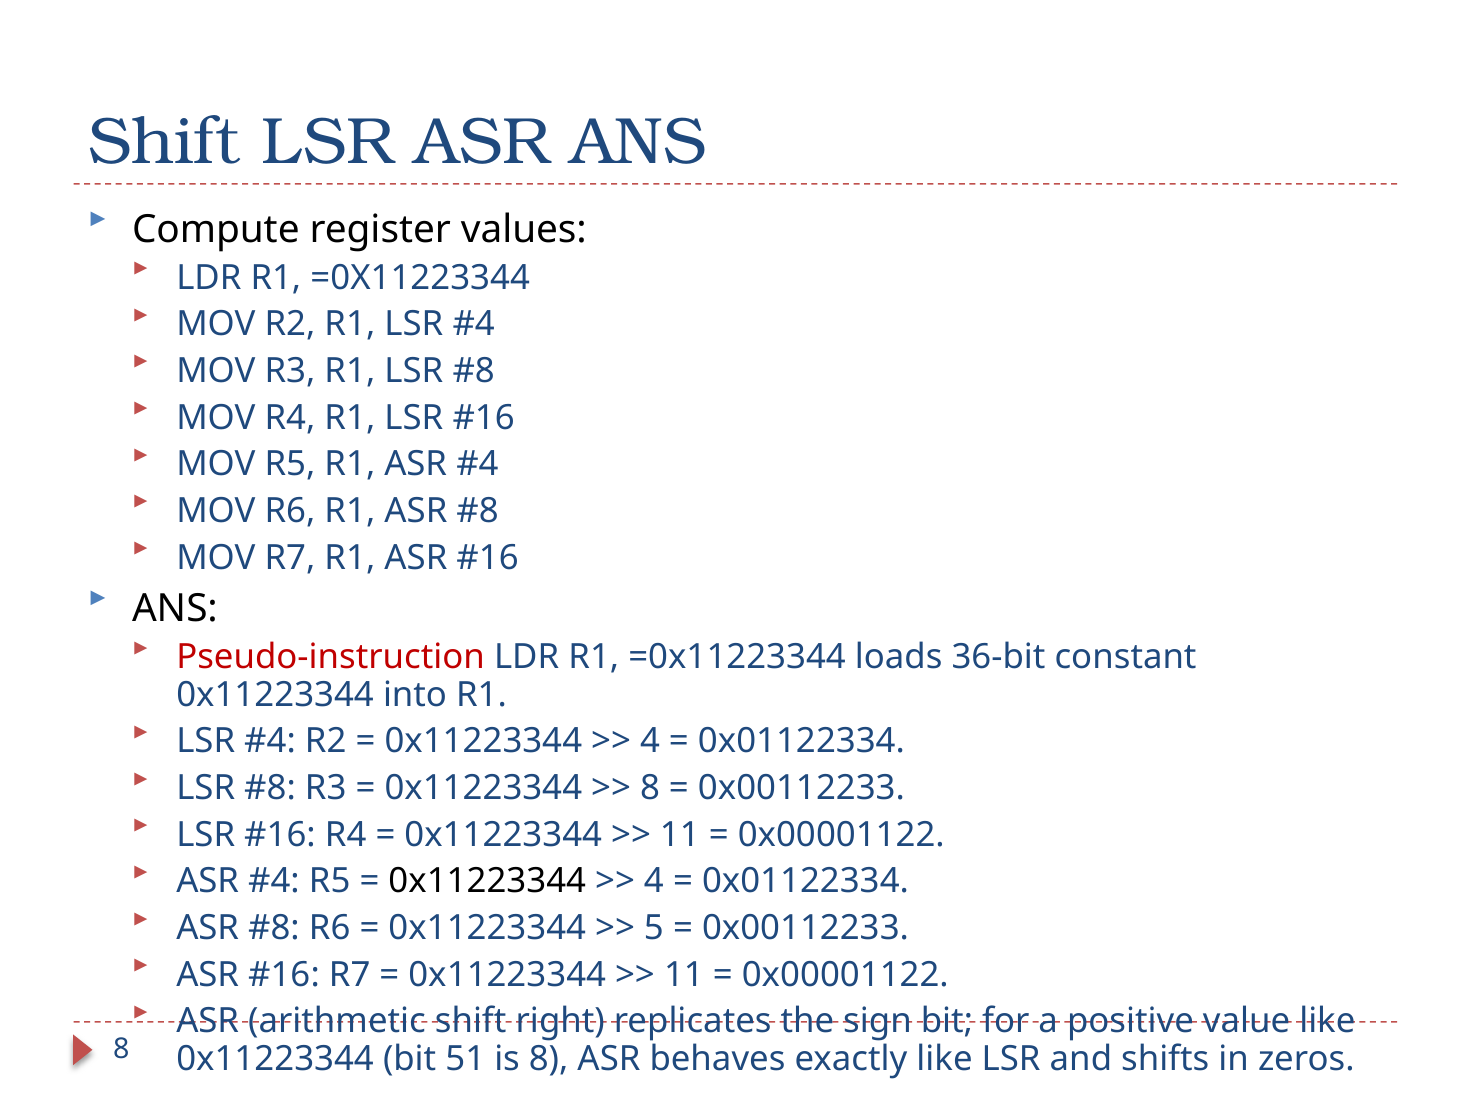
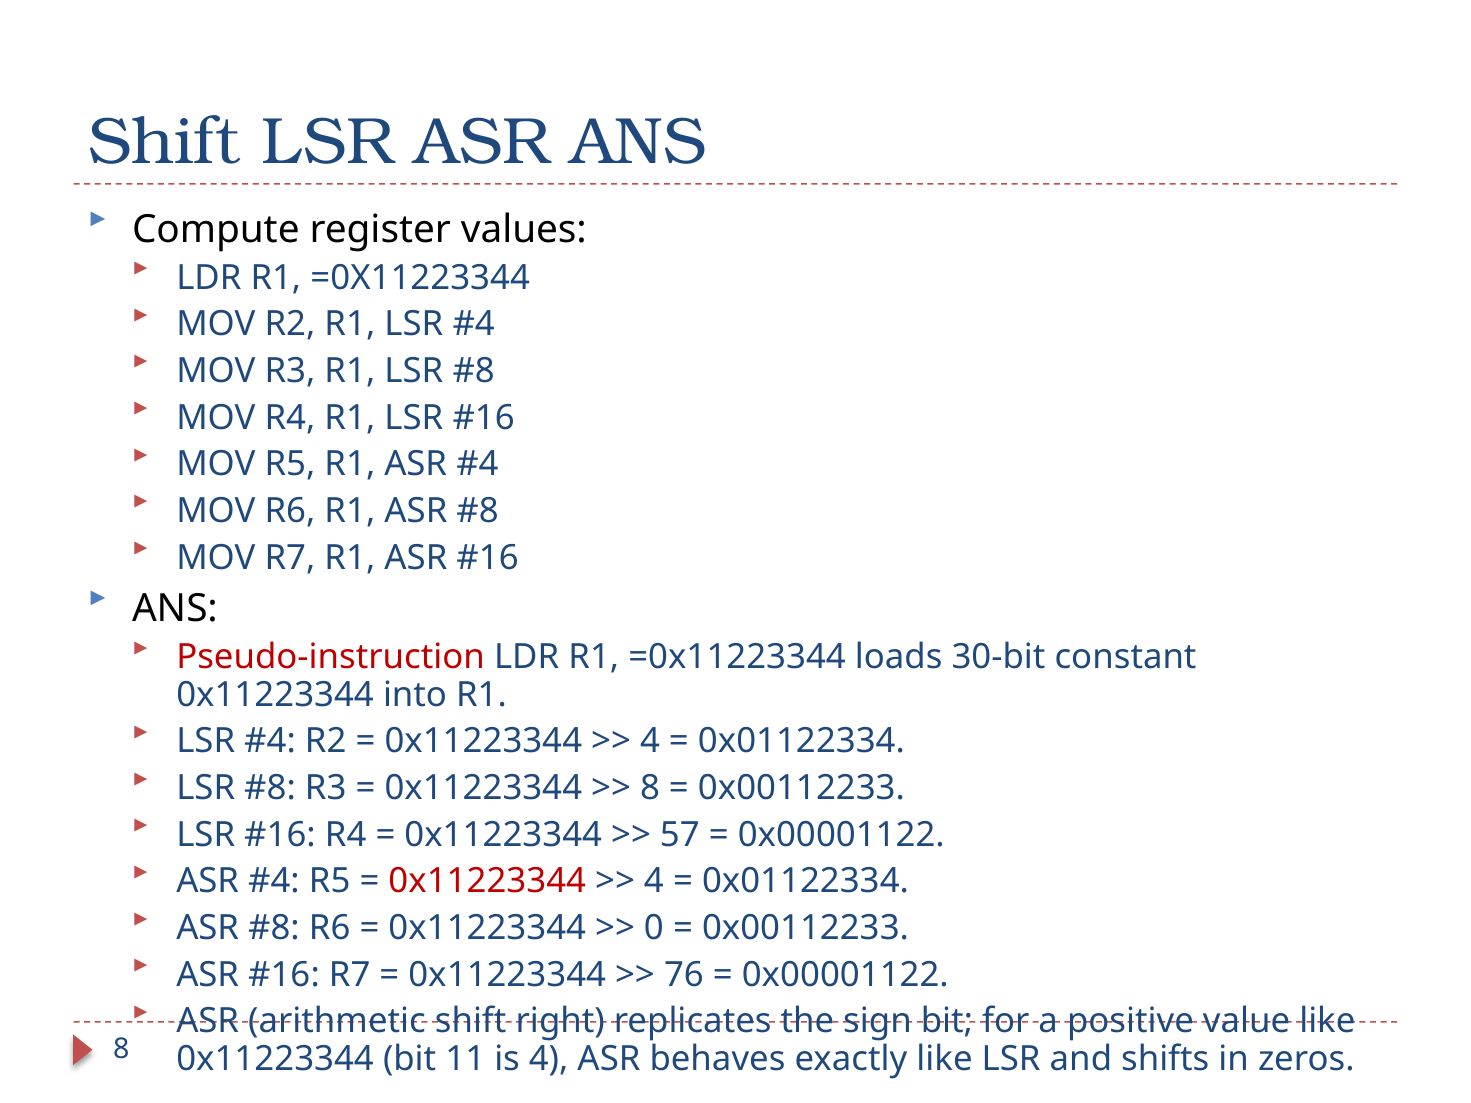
36-bit: 36-bit -> 30-bit
11 at (680, 835): 11 -> 57
0x11223344 at (487, 882) colour: black -> red
5: 5 -> 0
11 at (684, 975): 11 -> 76
51: 51 -> 11
is 8: 8 -> 4
